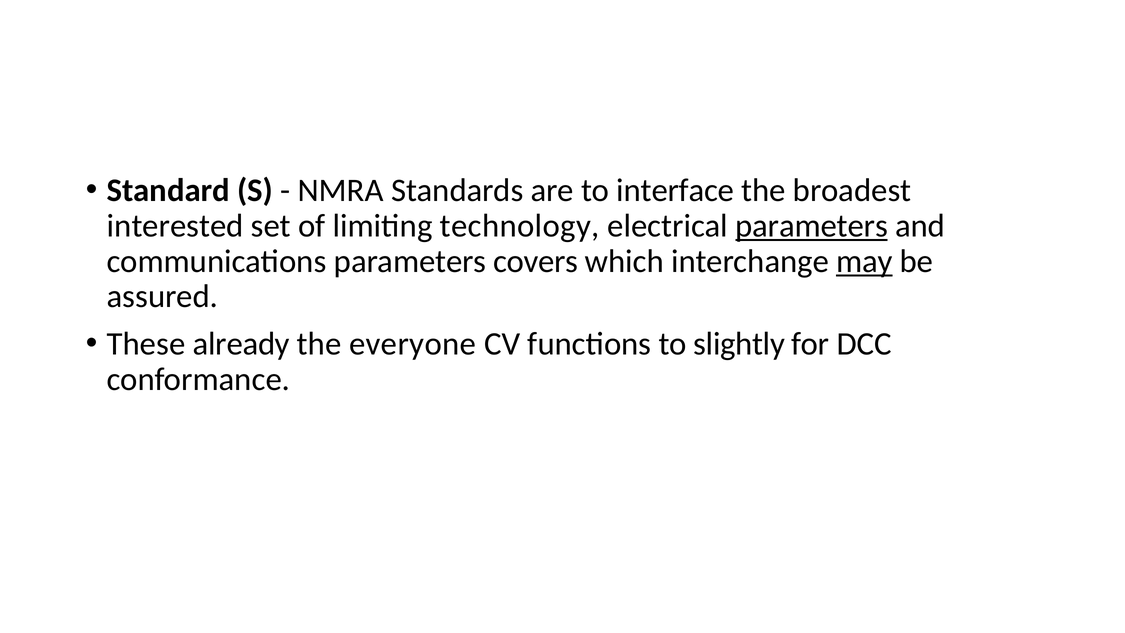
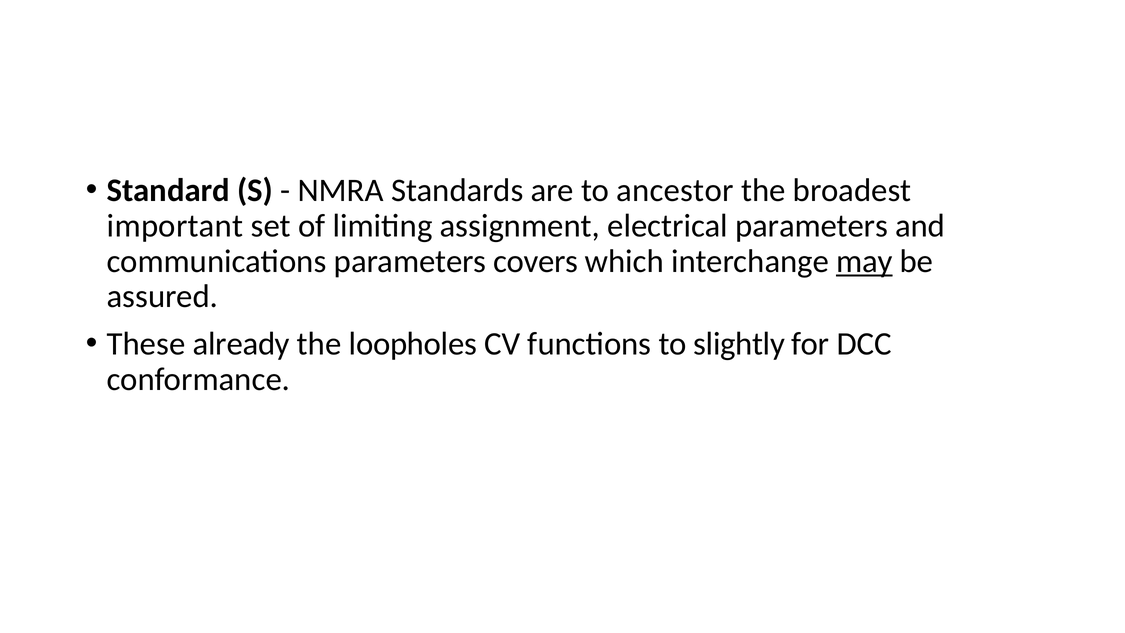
interface: interface -> ancestor
interested: interested -> important
technology: technology -> assignment
parameters at (812, 226) underline: present -> none
everyone: everyone -> loopholes
